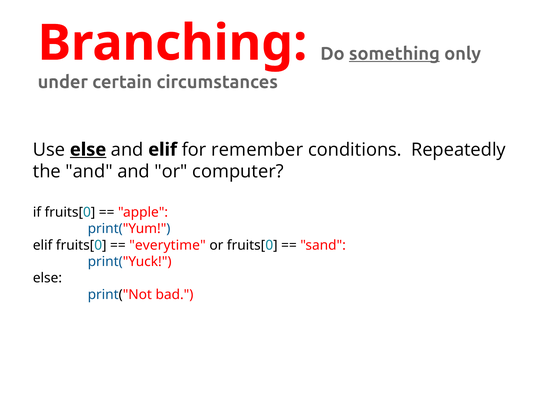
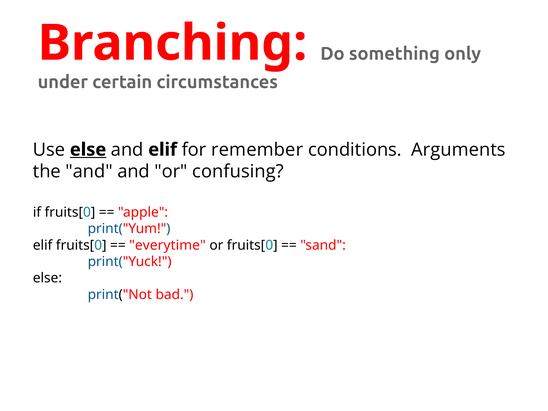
something underline: present -> none
Repeatedly: Repeatedly -> Arguments
computer: computer -> confusing
